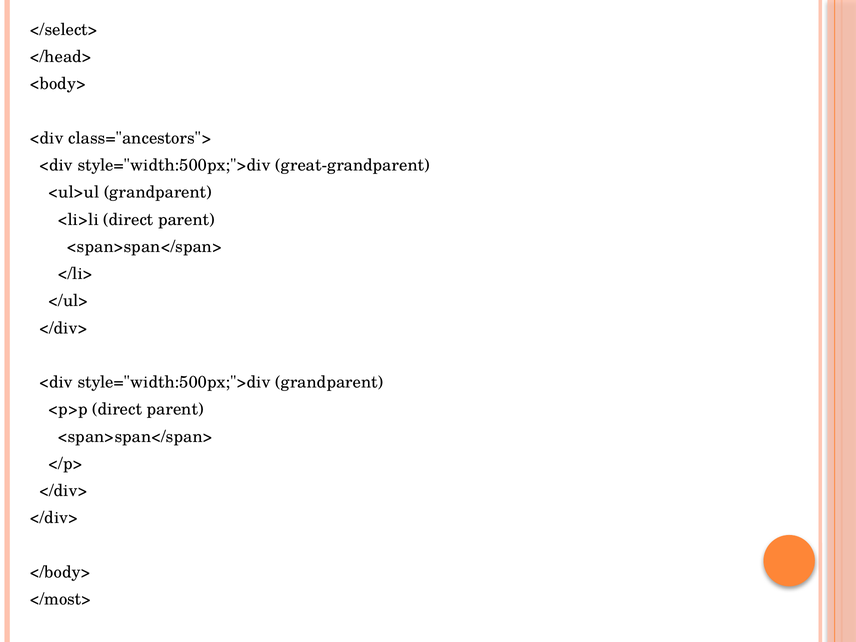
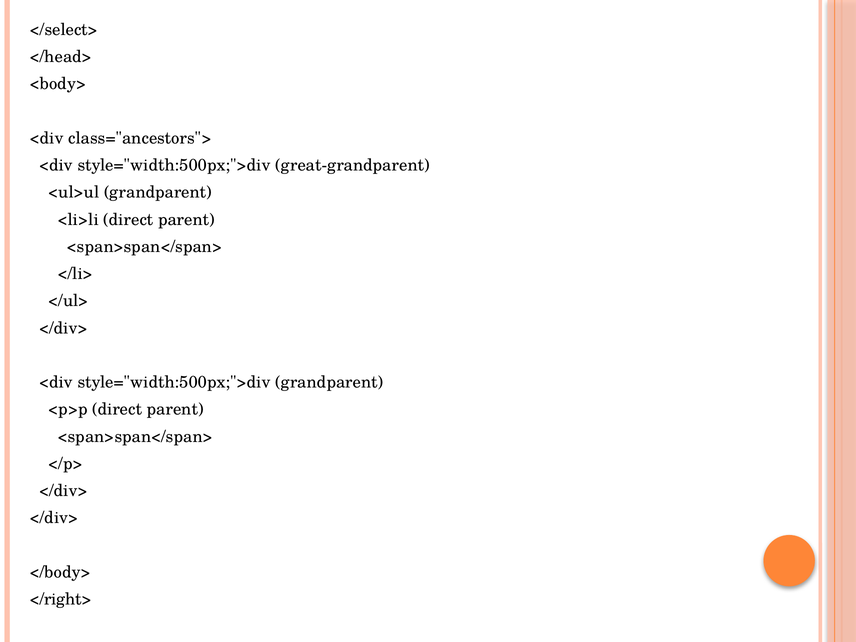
</most>: </most> -> </right>
